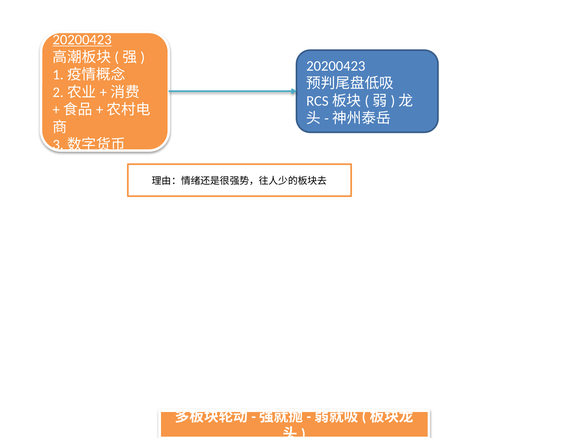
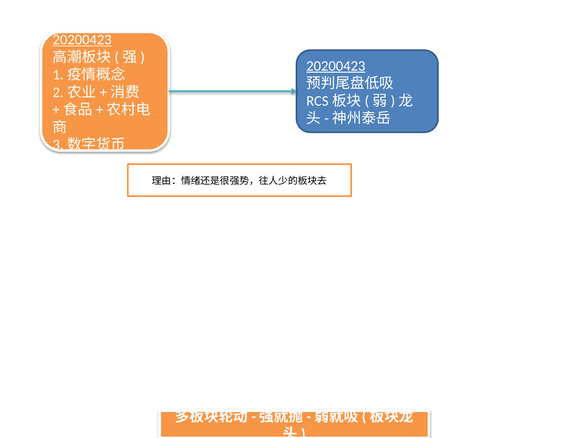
20200423 at (336, 66) underline: none -> present
